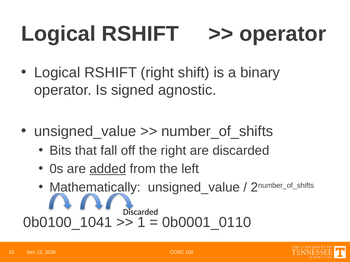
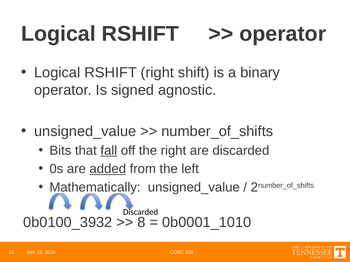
fall underline: none -> present
0b0100_1041: 0b0100_1041 -> 0b0100_3932
1: 1 -> 8
0b0001_0110: 0b0001_0110 -> 0b0001_1010
